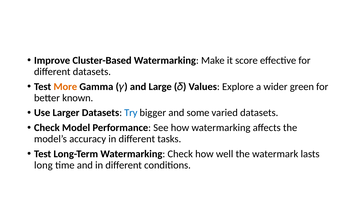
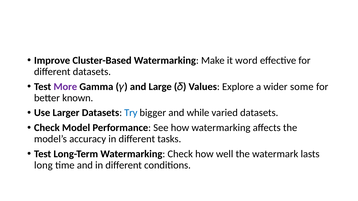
score: score -> word
More colour: orange -> purple
green: green -> some
some: some -> while
